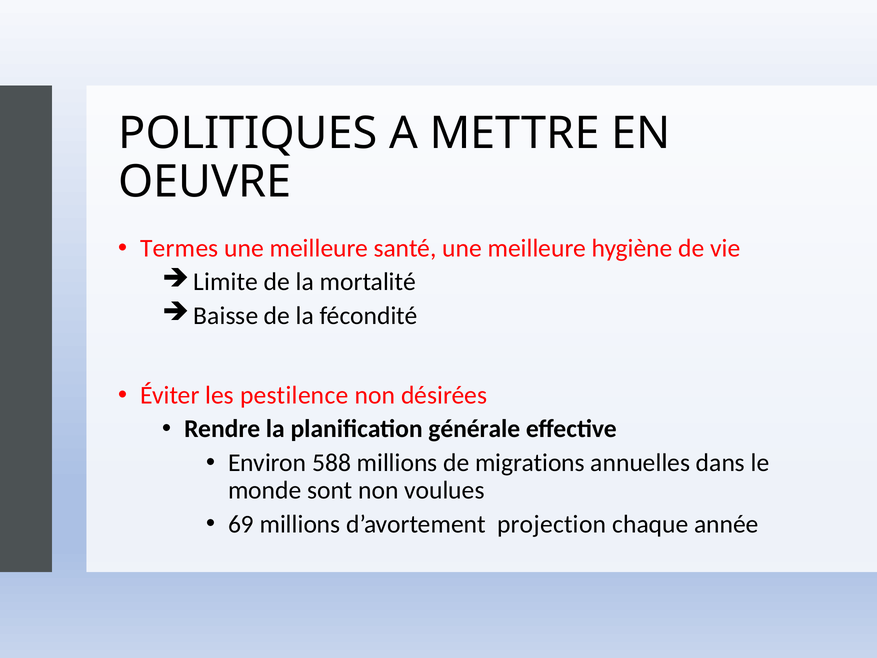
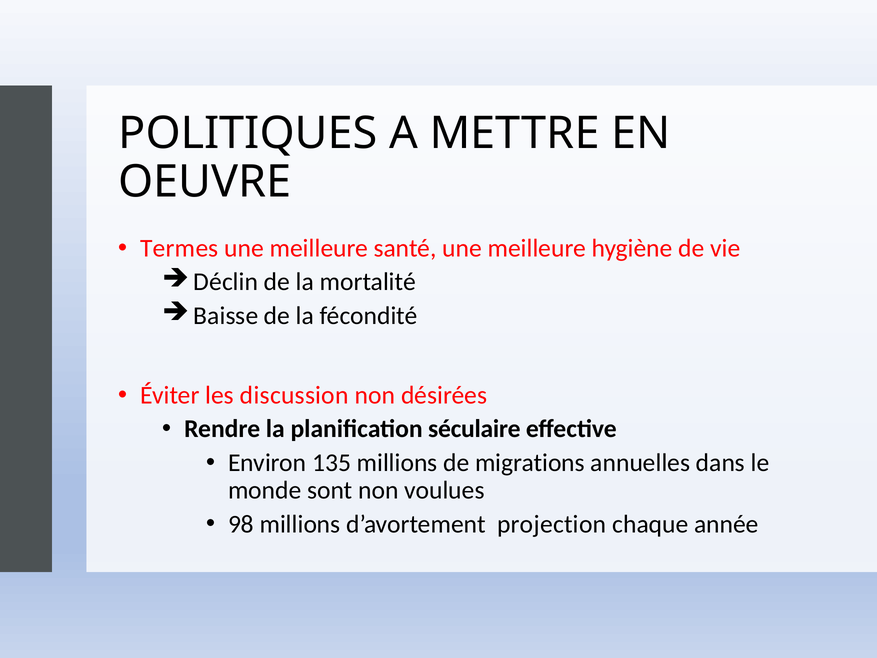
Limite: Limite -> Déclin
pestilence: pestilence -> discussion
générale: générale -> séculaire
588: 588 -> 135
69: 69 -> 98
